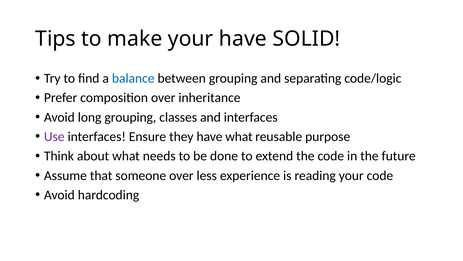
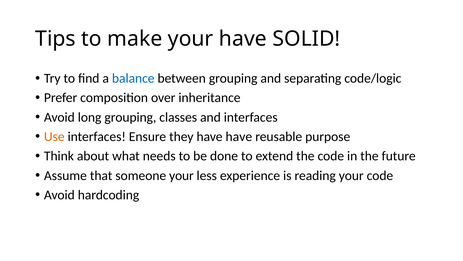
Use colour: purple -> orange
have what: what -> have
someone over: over -> your
